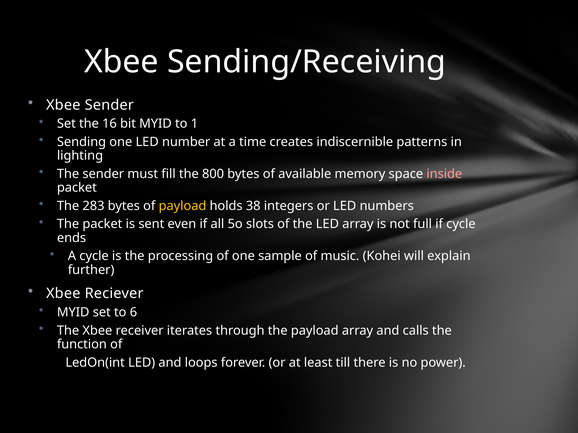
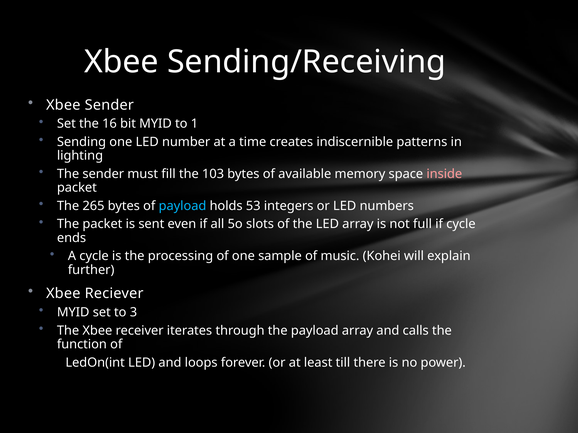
800: 800 -> 103
283: 283 -> 265
payload at (182, 206) colour: yellow -> light blue
38: 38 -> 53
6: 6 -> 3
